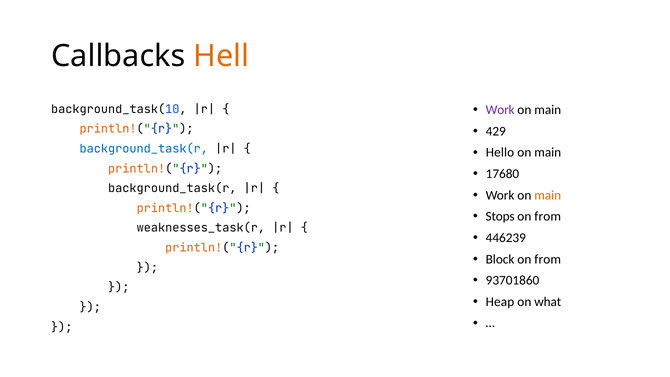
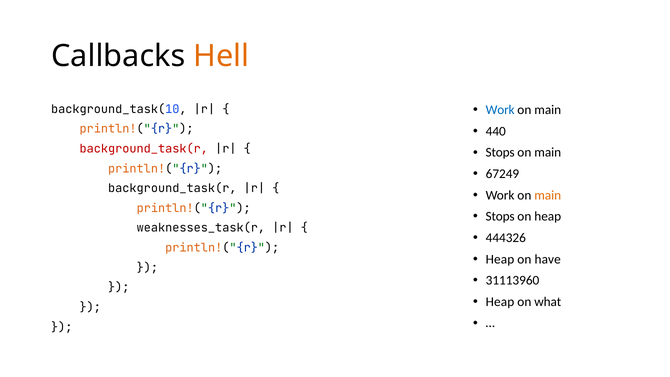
Work at (500, 110) colour: purple -> blue
429: 429 -> 440
background_task(r at (144, 149) colour: blue -> red
Hello at (500, 153): Hello -> Stops
17680: 17680 -> 67249
from at (548, 216): from -> heap
446239: 446239 -> 444326
Block at (500, 259): Block -> Heap
from at (548, 259): from -> have
93701860: 93701860 -> 31113960
